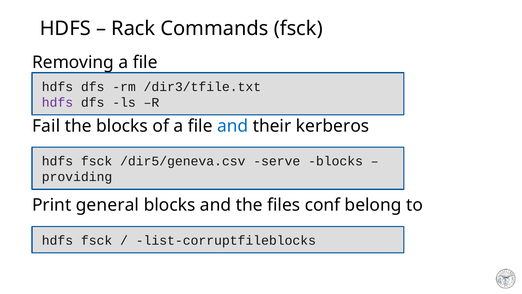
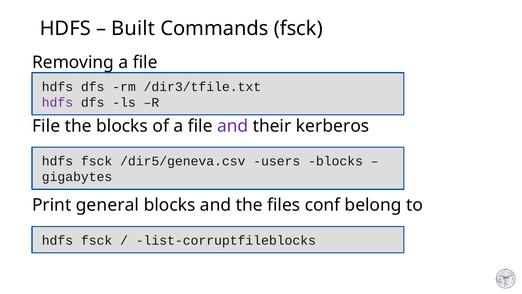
Rack: Rack -> Built
Fail at (46, 126): Fail -> File
and at (233, 126) colour: blue -> purple
serve: serve -> users
providing: providing -> gigabytes
